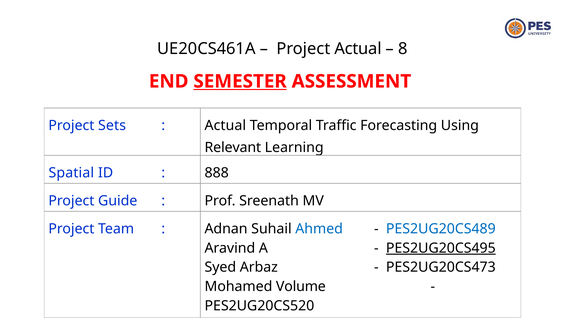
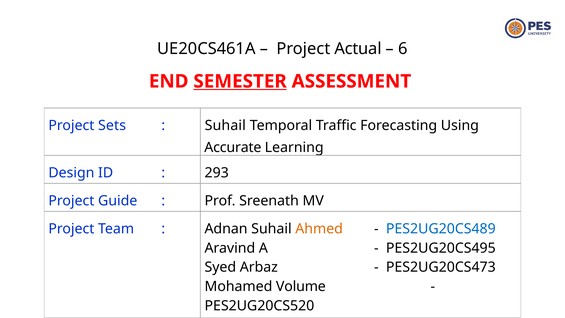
8: 8 -> 6
Actual at (225, 125): Actual -> Suhail
Relevant: Relevant -> Accurate
Spatial: Spatial -> Design
888: 888 -> 293
Ahmed colour: blue -> orange
PES2UG20CS495 underline: present -> none
